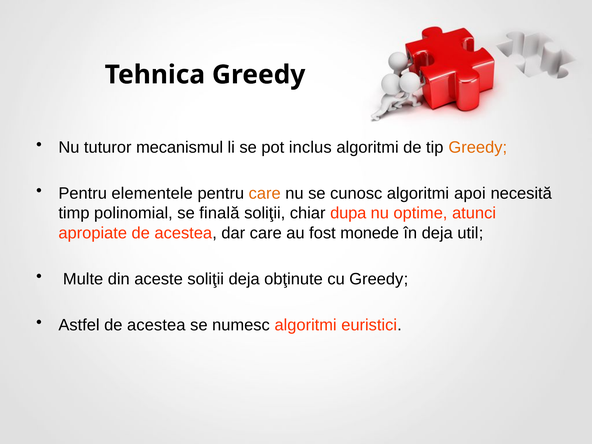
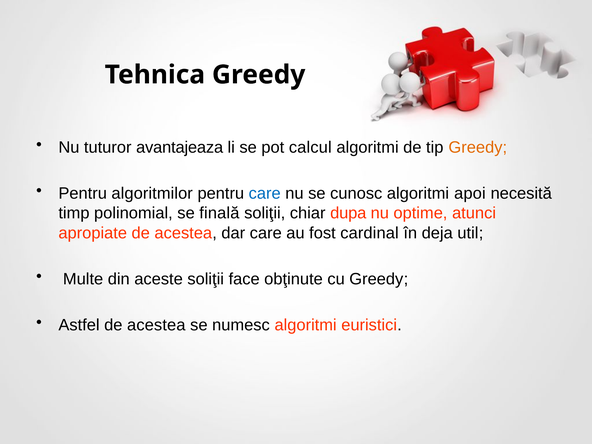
mecanismul: mecanismul -> avantajeaza
inclus: inclus -> calcul
elementele: elementele -> algoritmilor
care at (265, 193) colour: orange -> blue
monede: monede -> cardinal
soliţii deja: deja -> face
